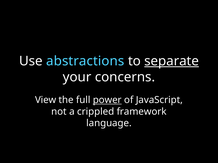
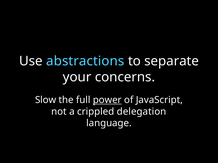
separate underline: present -> none
View: View -> Slow
framework: framework -> delegation
